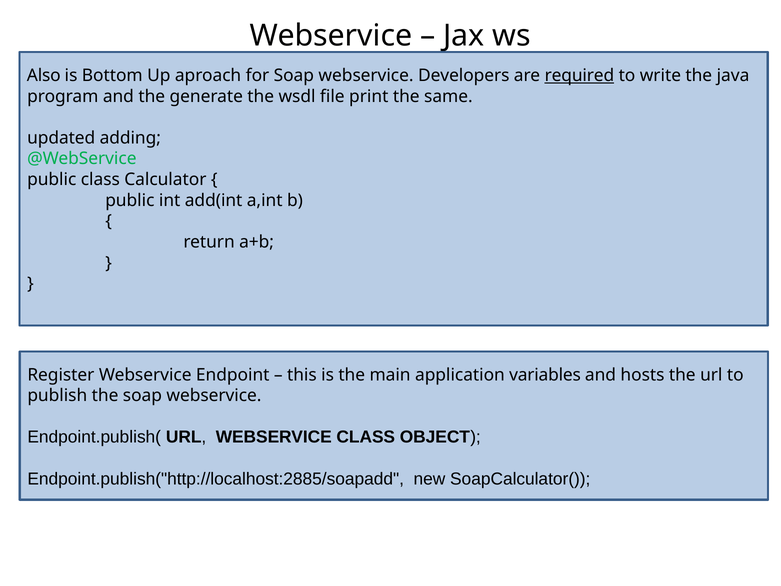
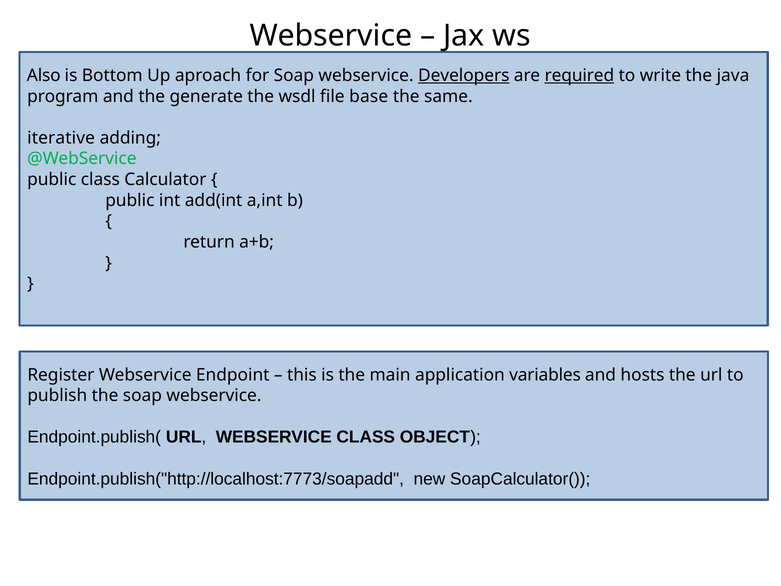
Developers underline: none -> present
print: print -> base
updated: updated -> iterative
Endpoint.publish("http://localhost:2885/soapadd: Endpoint.publish("http://localhost:2885/soapadd -> Endpoint.publish("http://localhost:7773/soapadd
